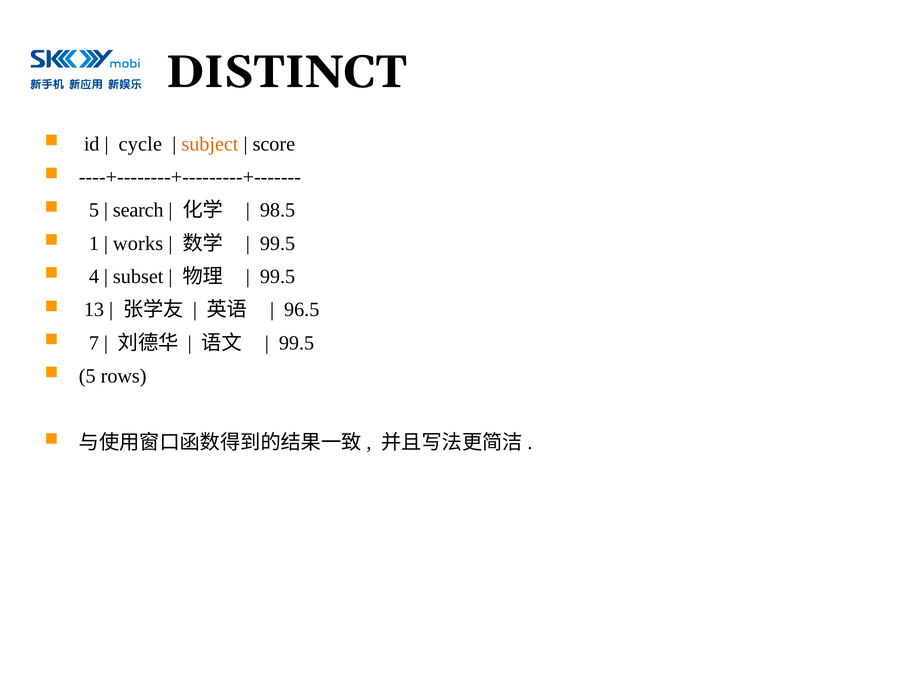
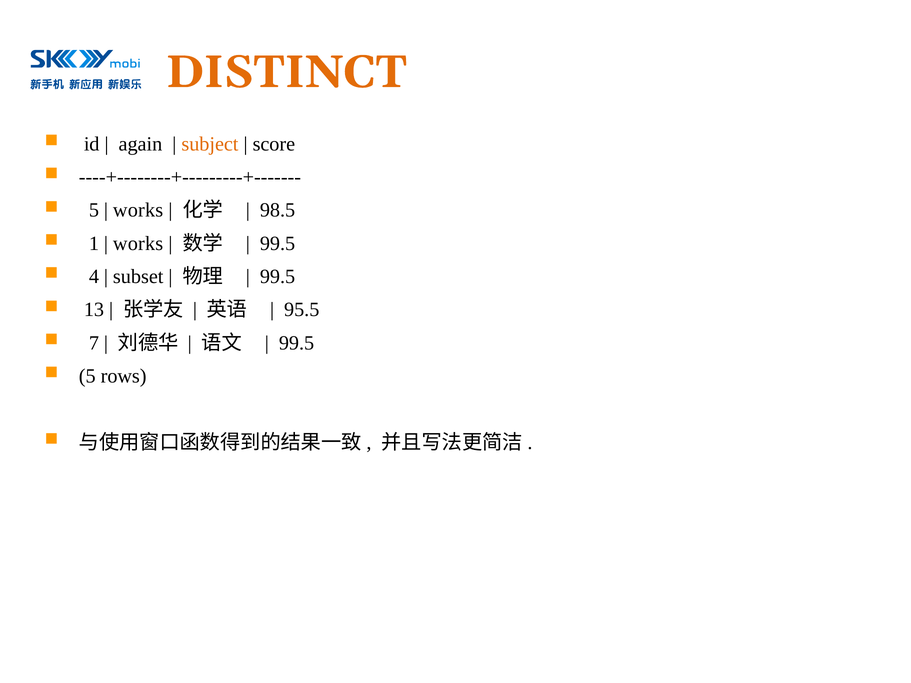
DISTINCT colour: black -> orange
cycle: cycle -> again
search at (138, 210): search -> works
96.5: 96.5 -> 95.5
